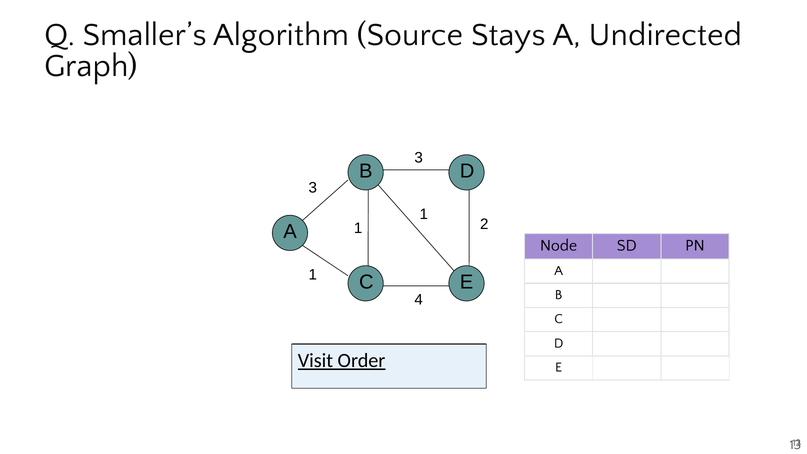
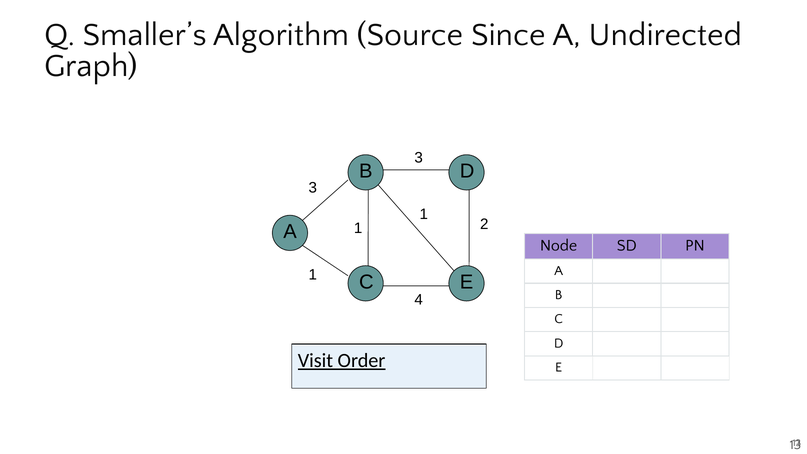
Stays: Stays -> Since
